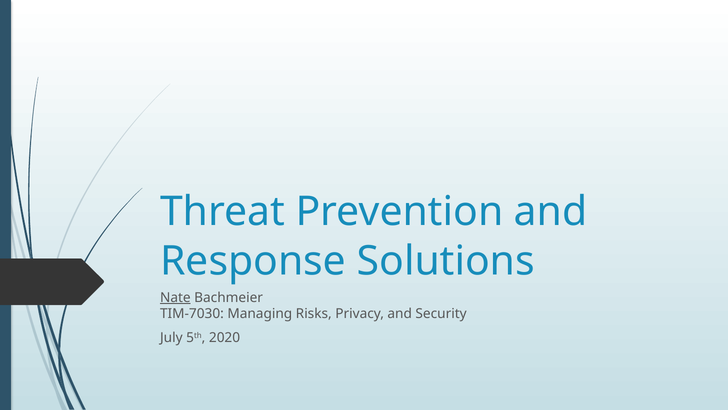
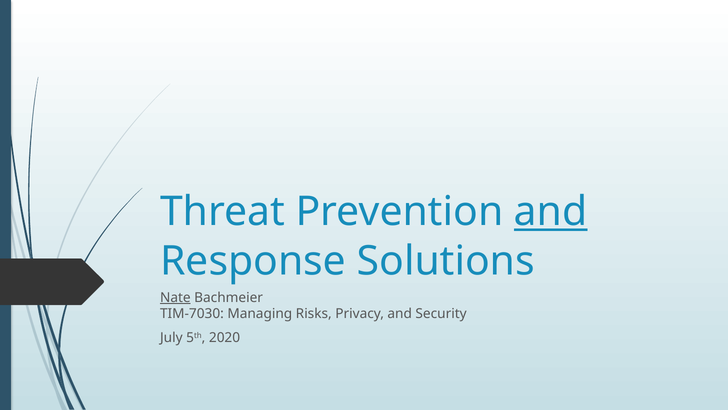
and at (551, 212) underline: none -> present
